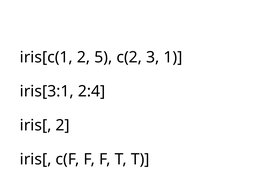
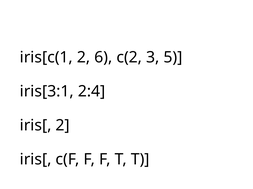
5: 5 -> 6
1: 1 -> 5
